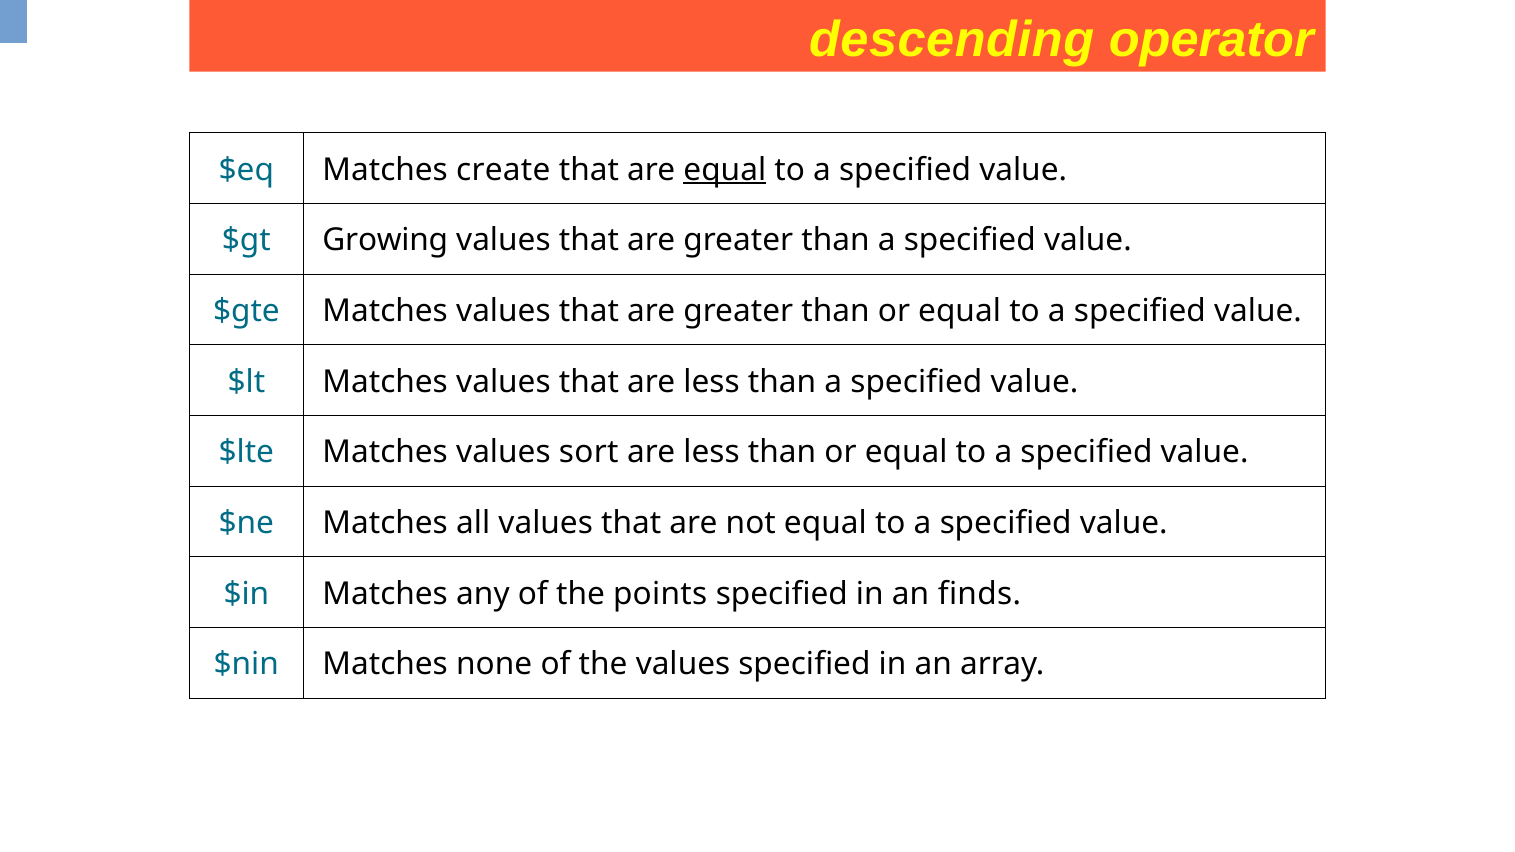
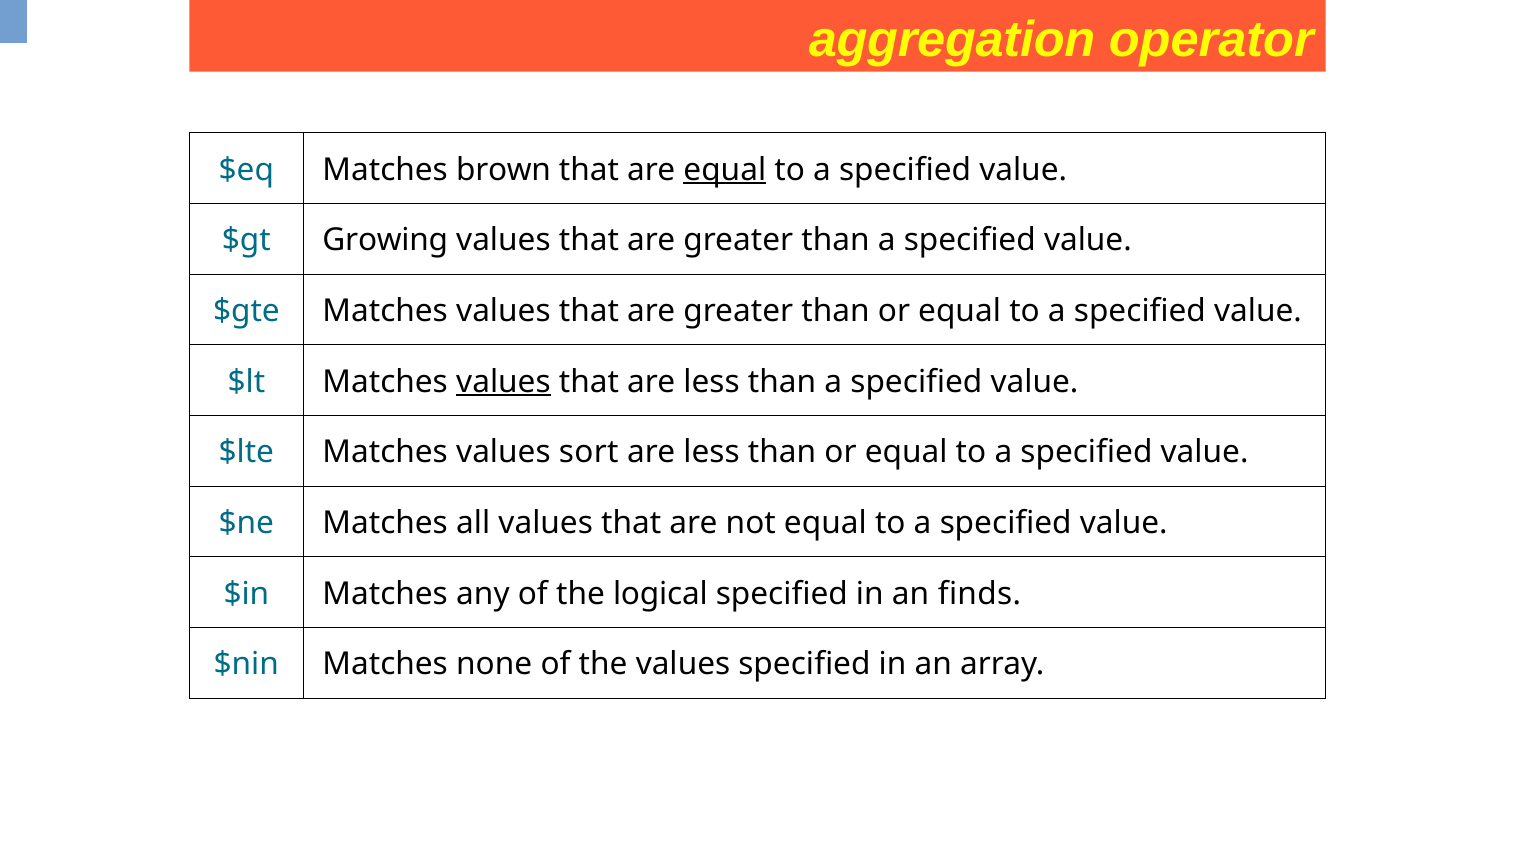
descending: descending -> aggregation
create: create -> brown
values at (503, 382) underline: none -> present
points: points -> logical
